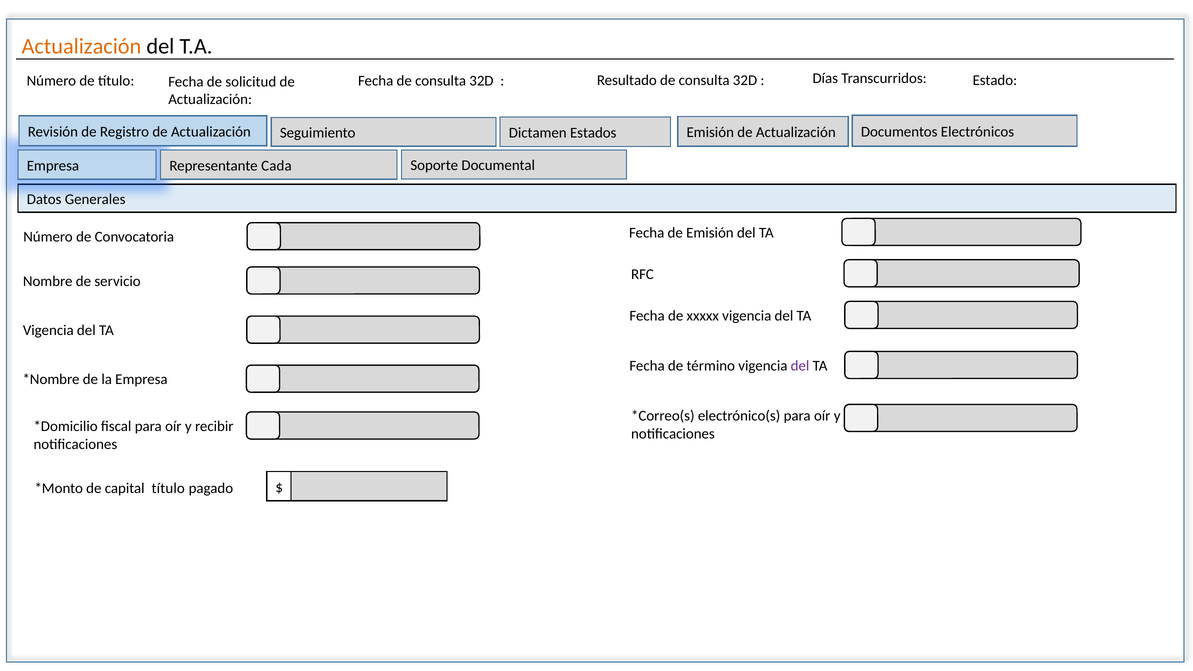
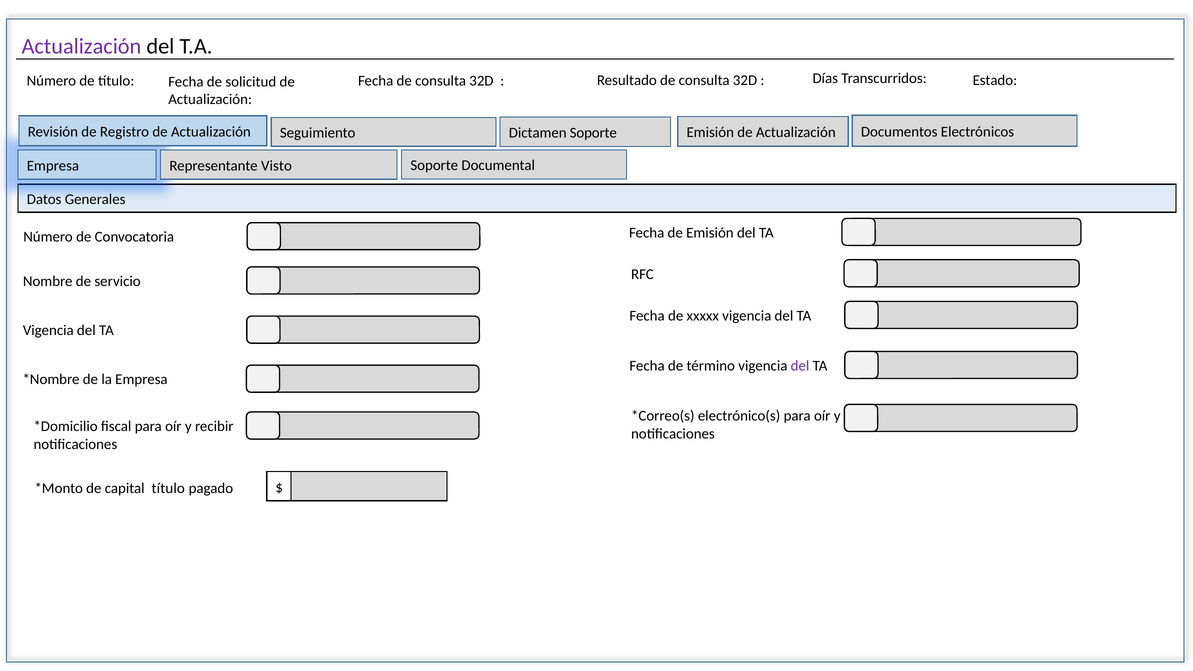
Actualización at (81, 46) colour: orange -> purple
Dictamen Estados: Estados -> Soporte
Cada: Cada -> Visto
